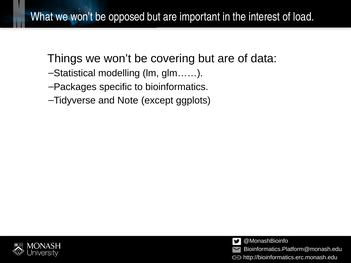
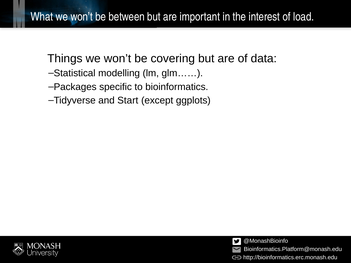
opposed: opposed -> between
Note: Note -> Start
